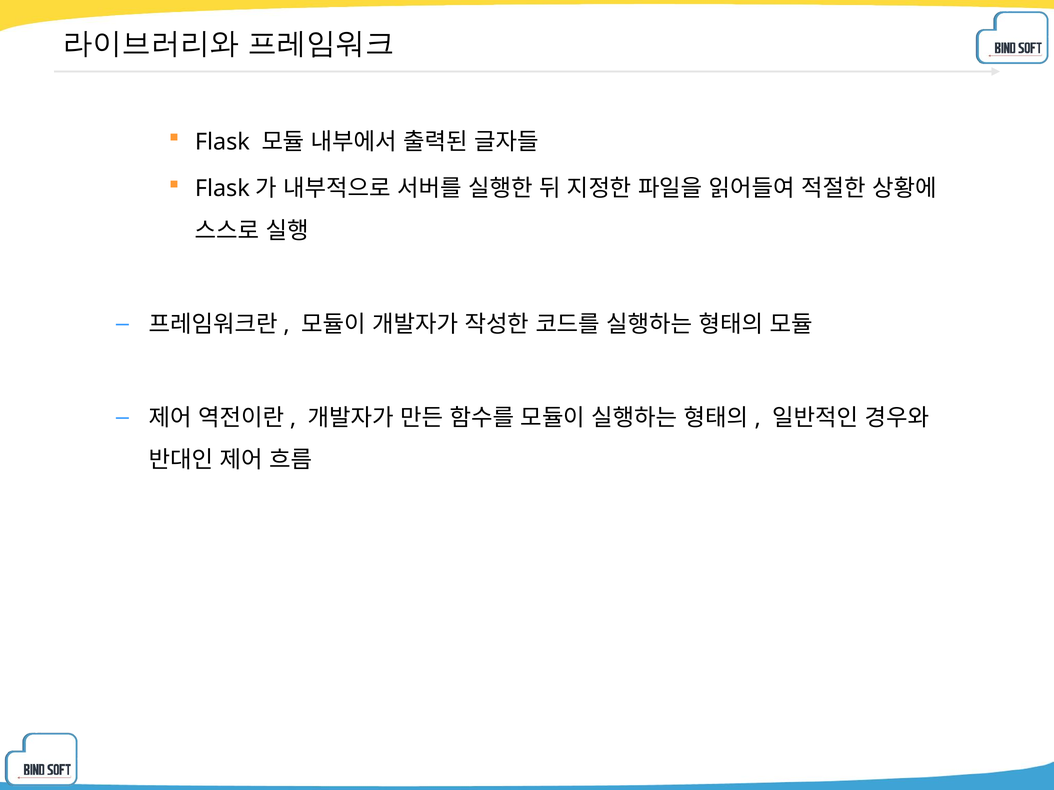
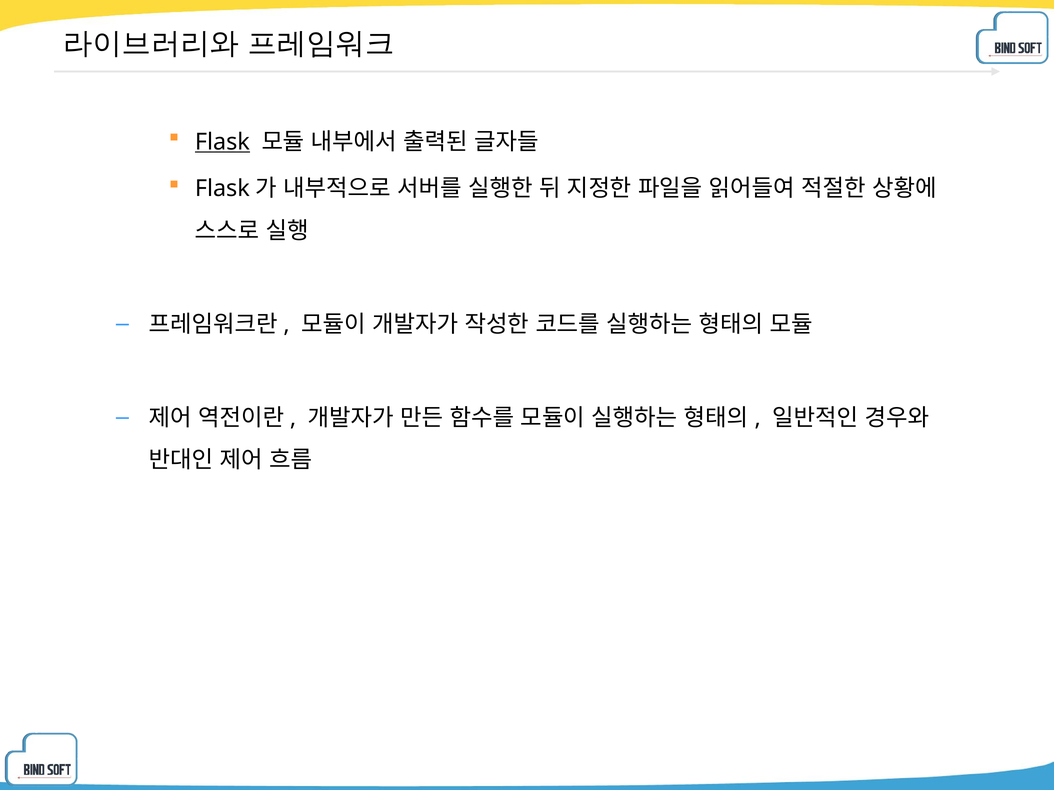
Flask underline: none -> present
